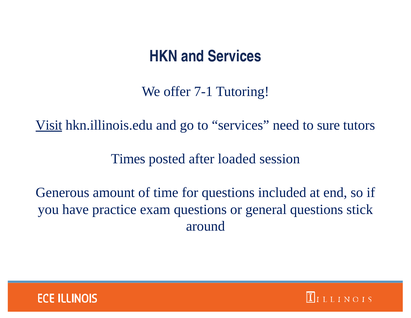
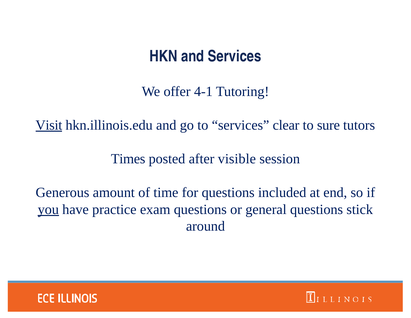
7-1: 7-1 -> 4-1
need: need -> clear
loaded: loaded -> visible
you underline: none -> present
